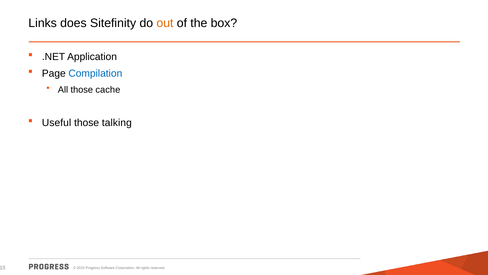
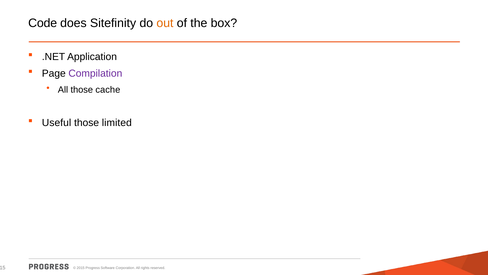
Links: Links -> Code
Compilation colour: blue -> purple
talking: talking -> limited
